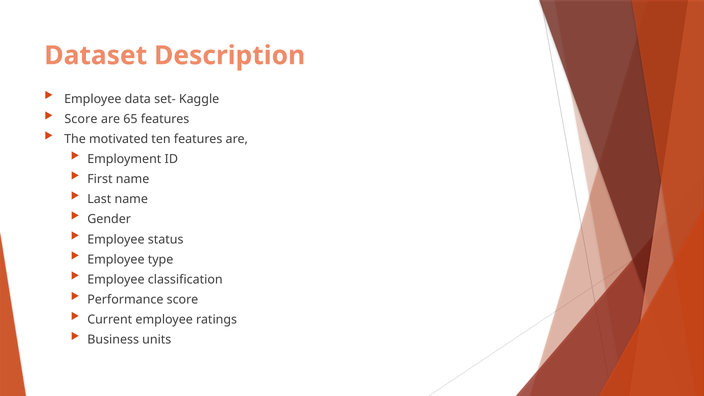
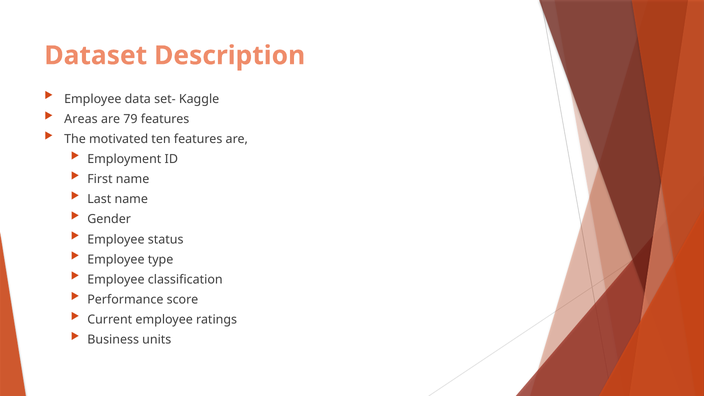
Score at (81, 119): Score -> Areas
65: 65 -> 79
